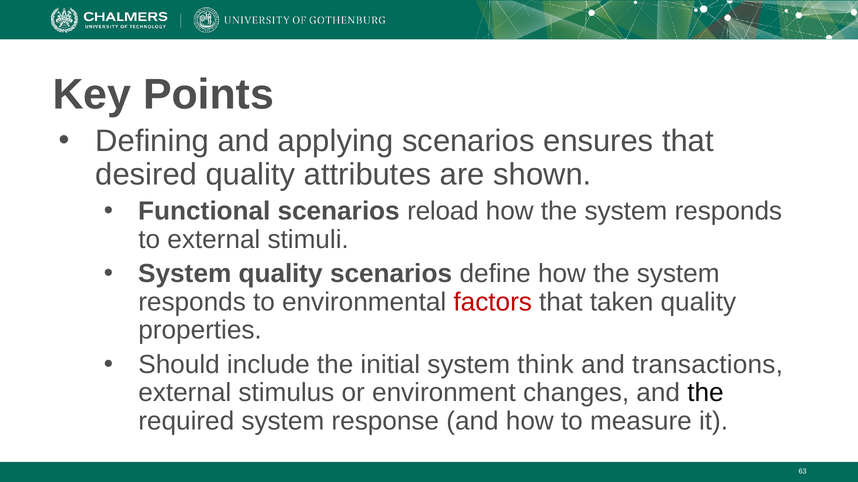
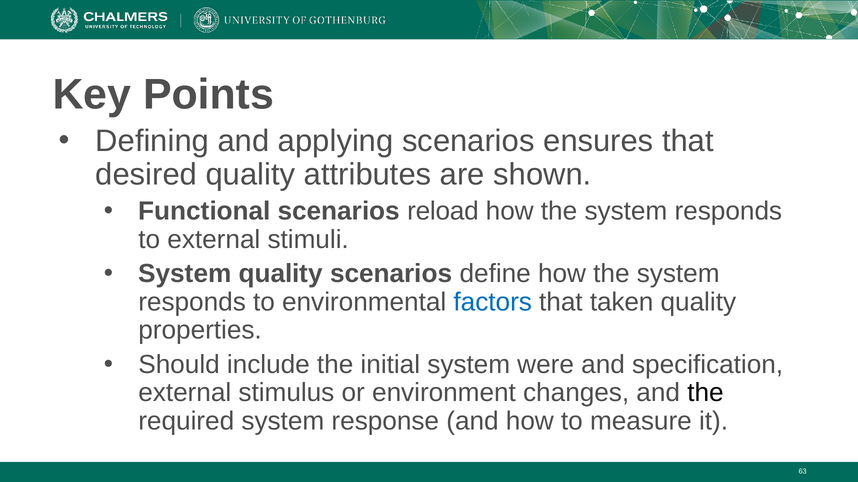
factors colour: red -> blue
think: think -> were
transactions: transactions -> specification
